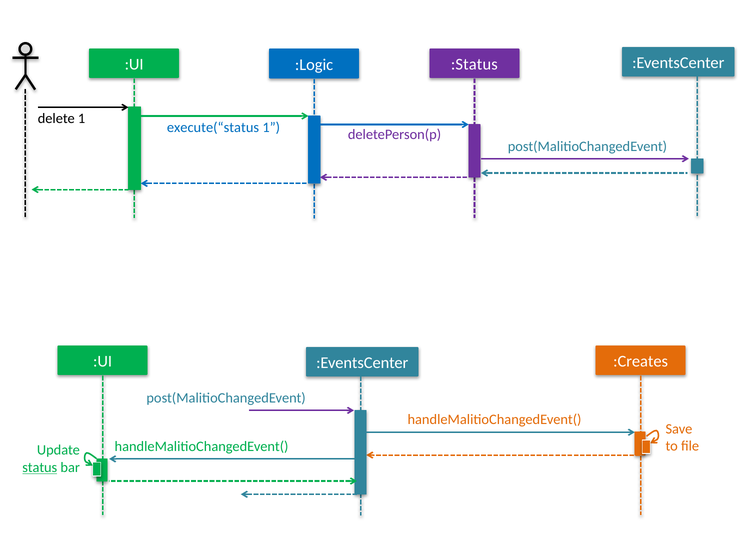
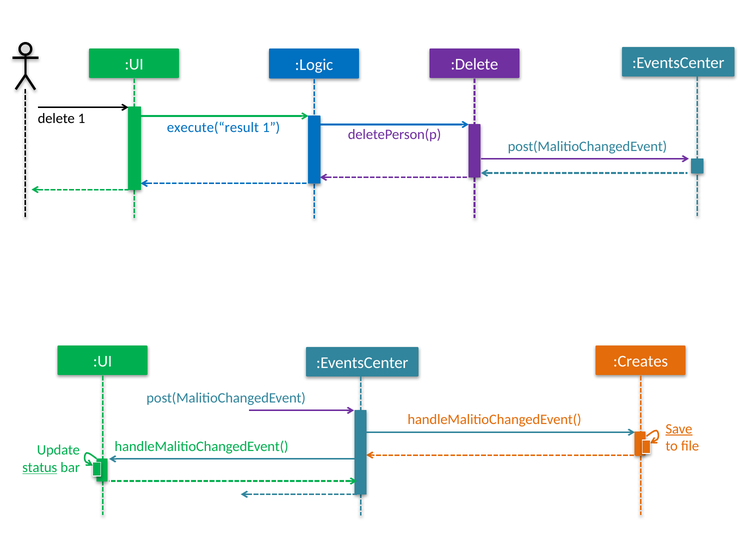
:Status: :Status -> :Delete
execute(“status: execute(“status -> execute(“result
Save underline: none -> present
